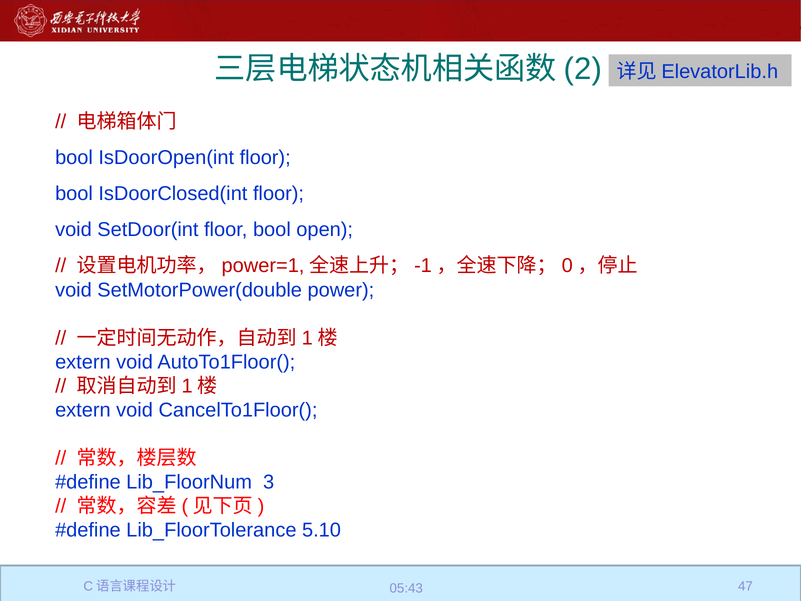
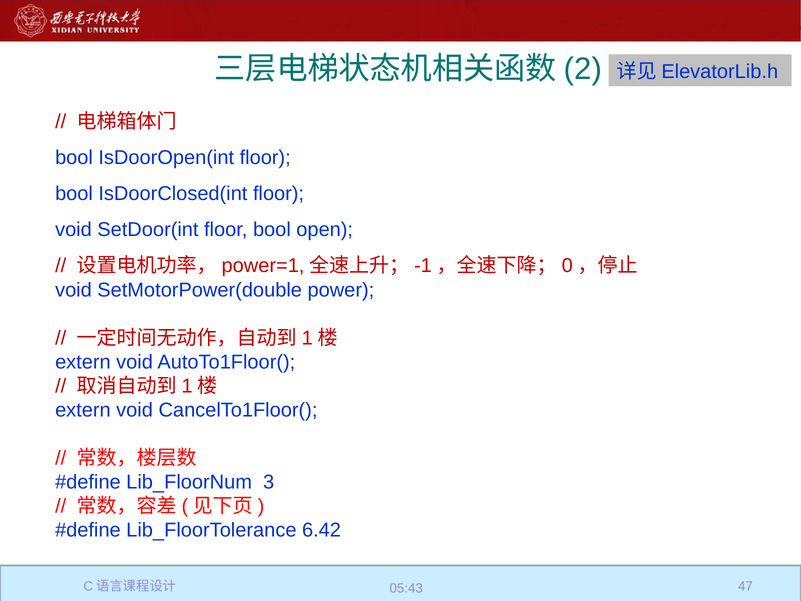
5.10: 5.10 -> 6.42
